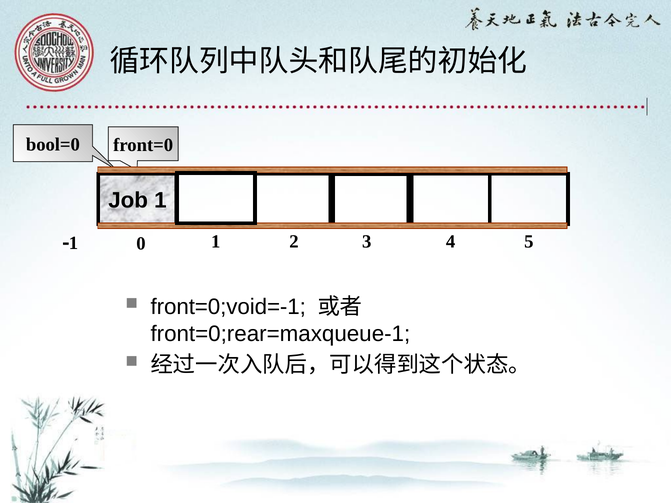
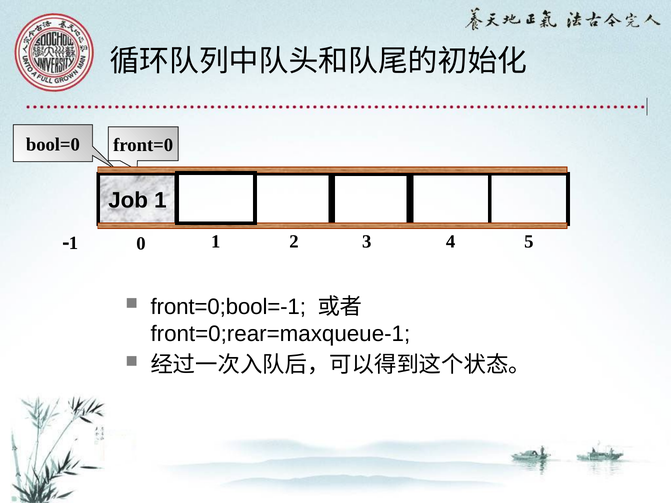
front=0;void=-1: front=0;void=-1 -> front=0;bool=-1
